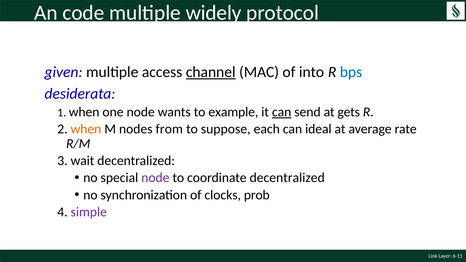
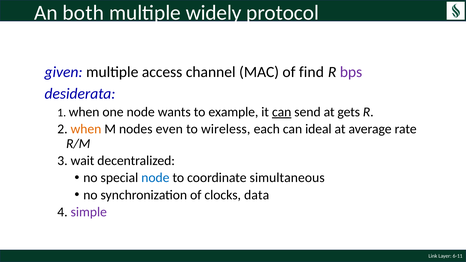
code: code -> both
channel underline: present -> none
into: into -> find
bps colour: blue -> purple
from: from -> even
suppose: suppose -> wireless
node at (155, 178) colour: purple -> blue
coordinate decentralized: decentralized -> simultaneous
prob: prob -> data
